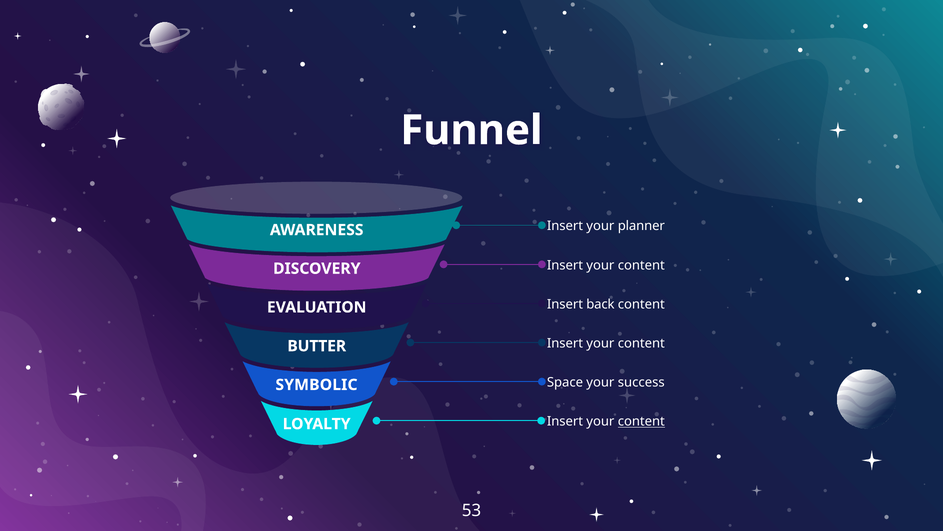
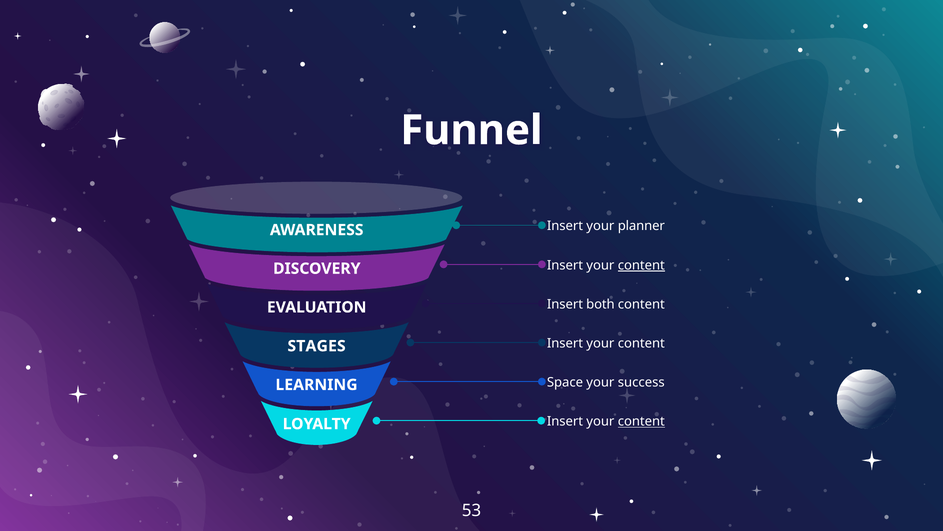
content at (641, 265) underline: none -> present
back: back -> both
BUTTER: BUTTER -> STAGES
SYMBOLIC: SYMBOLIC -> LEARNING
